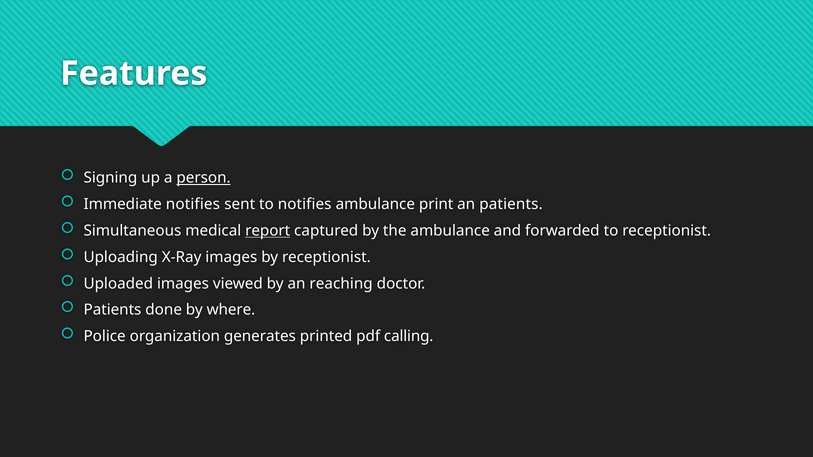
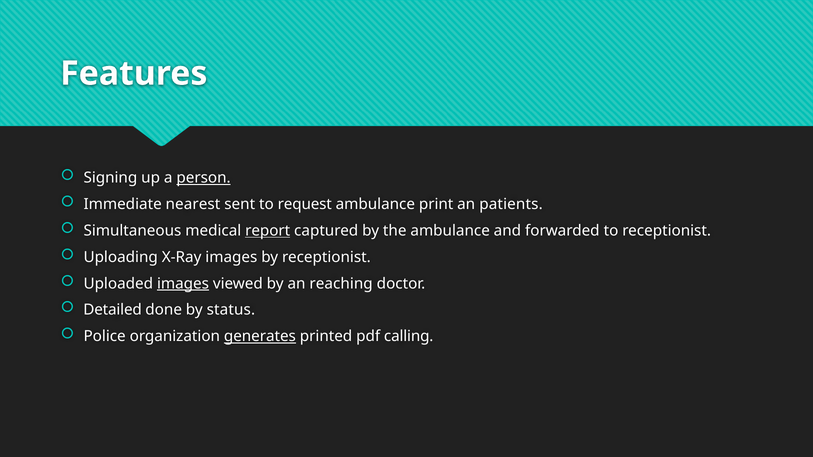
Immediate notifies: notifies -> nearest
to notifies: notifies -> request
images at (183, 284) underline: none -> present
Patients at (112, 310): Patients -> Detailed
where: where -> status
generates underline: none -> present
